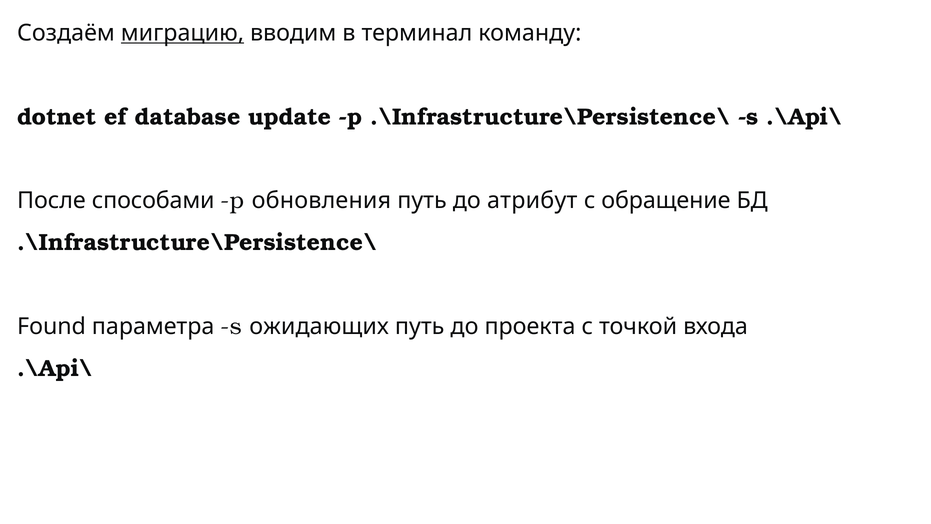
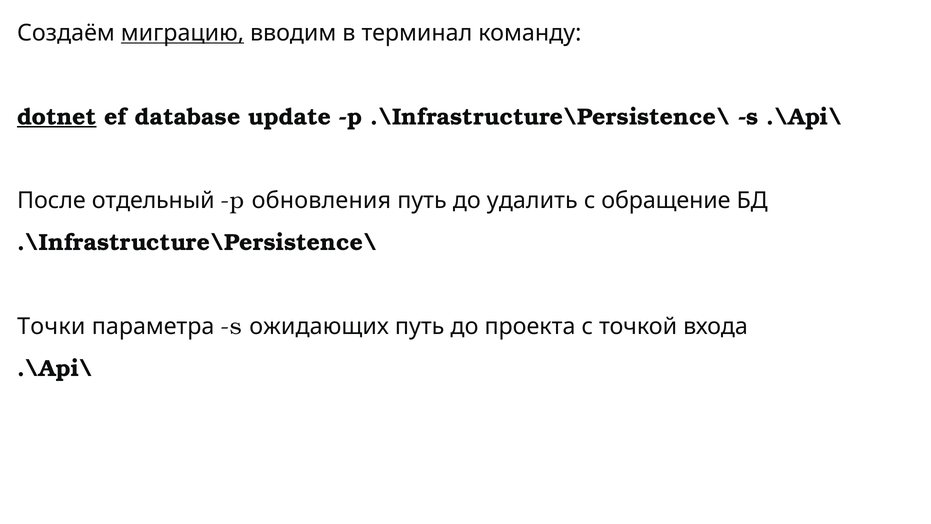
dotnet underline: none -> present
способами: способами -> отдельный
атрибут: атрибут -> удалить
Found: Found -> Точки
